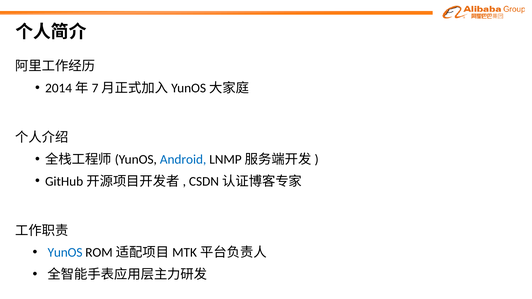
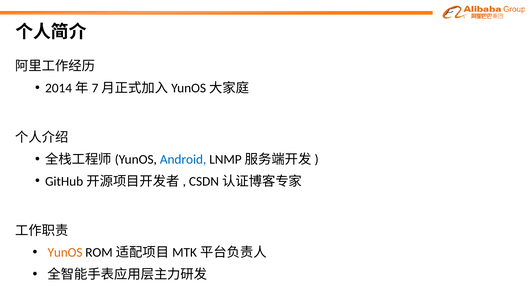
YunOS colour: blue -> orange
